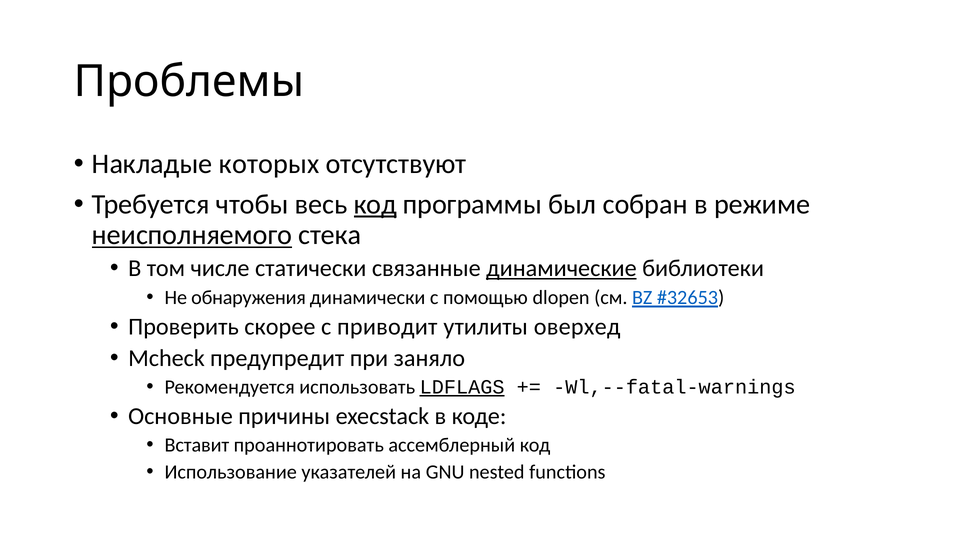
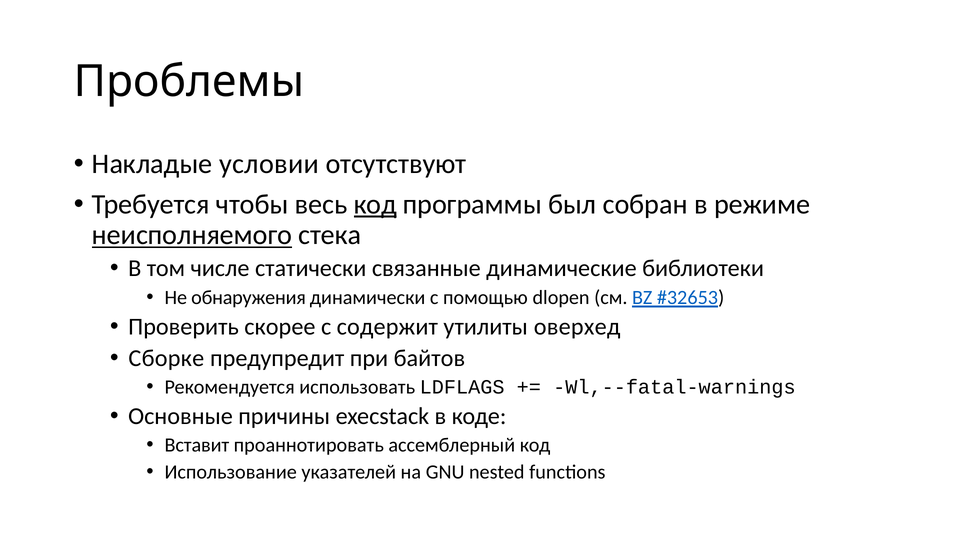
которых: которых -> условии
динамические underline: present -> none
приводит: приводит -> содержит
Mcheck: Mcheck -> Сборке
заняло: заняло -> байтов
LDFLAGS underline: present -> none
